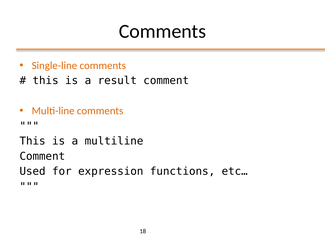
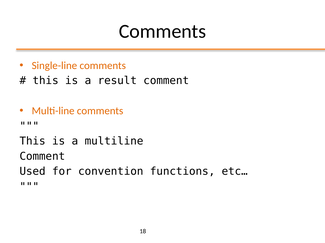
expression: expression -> convention
